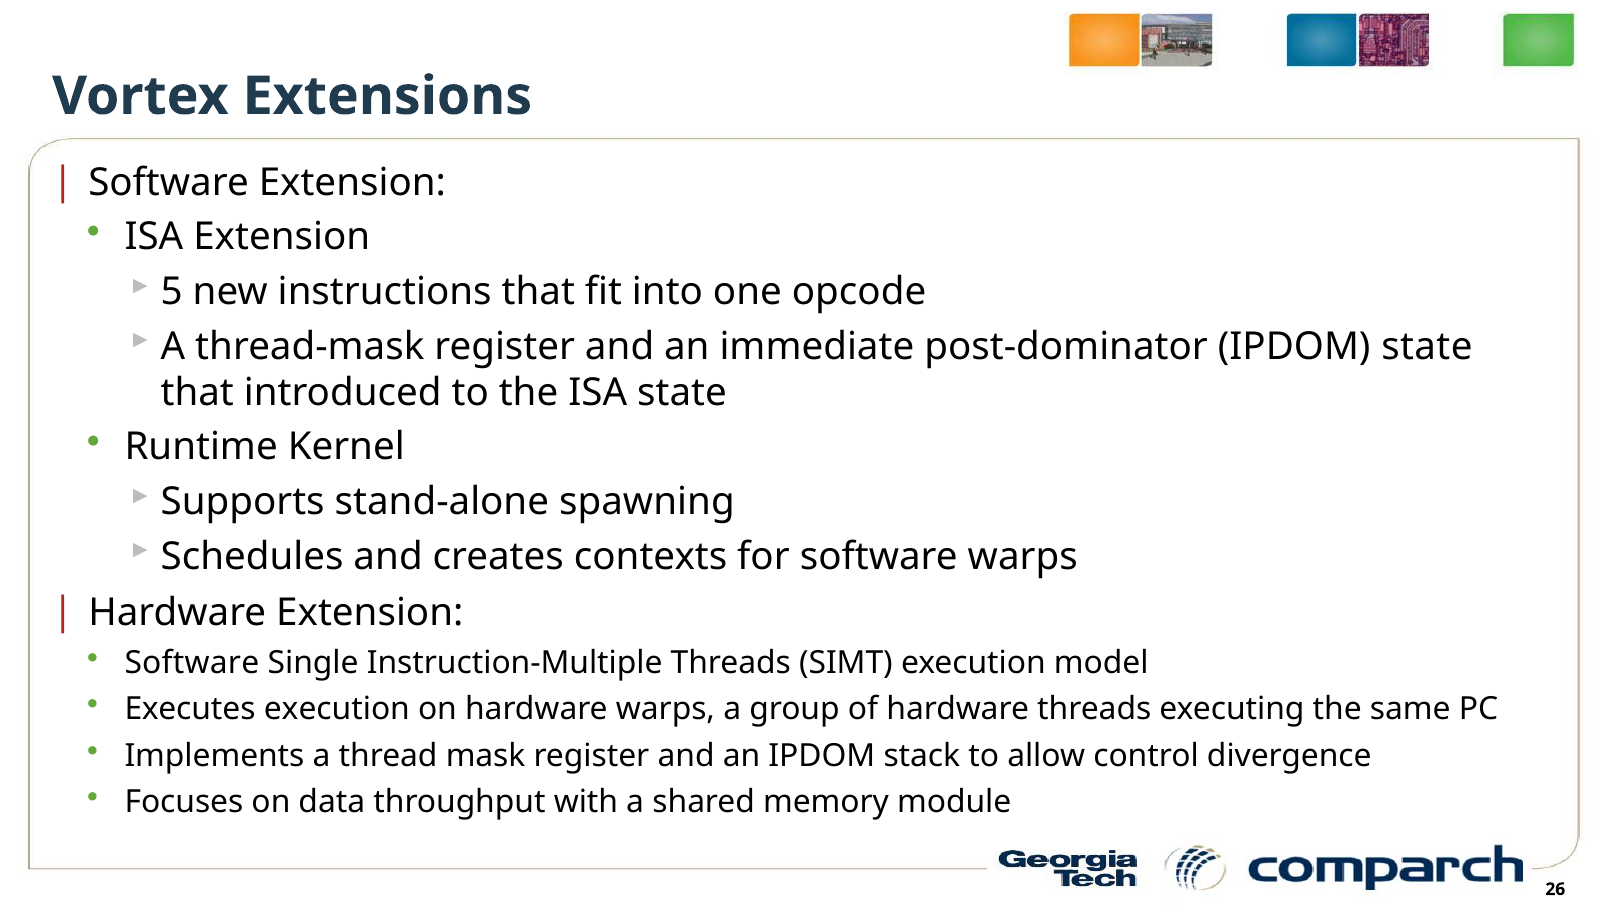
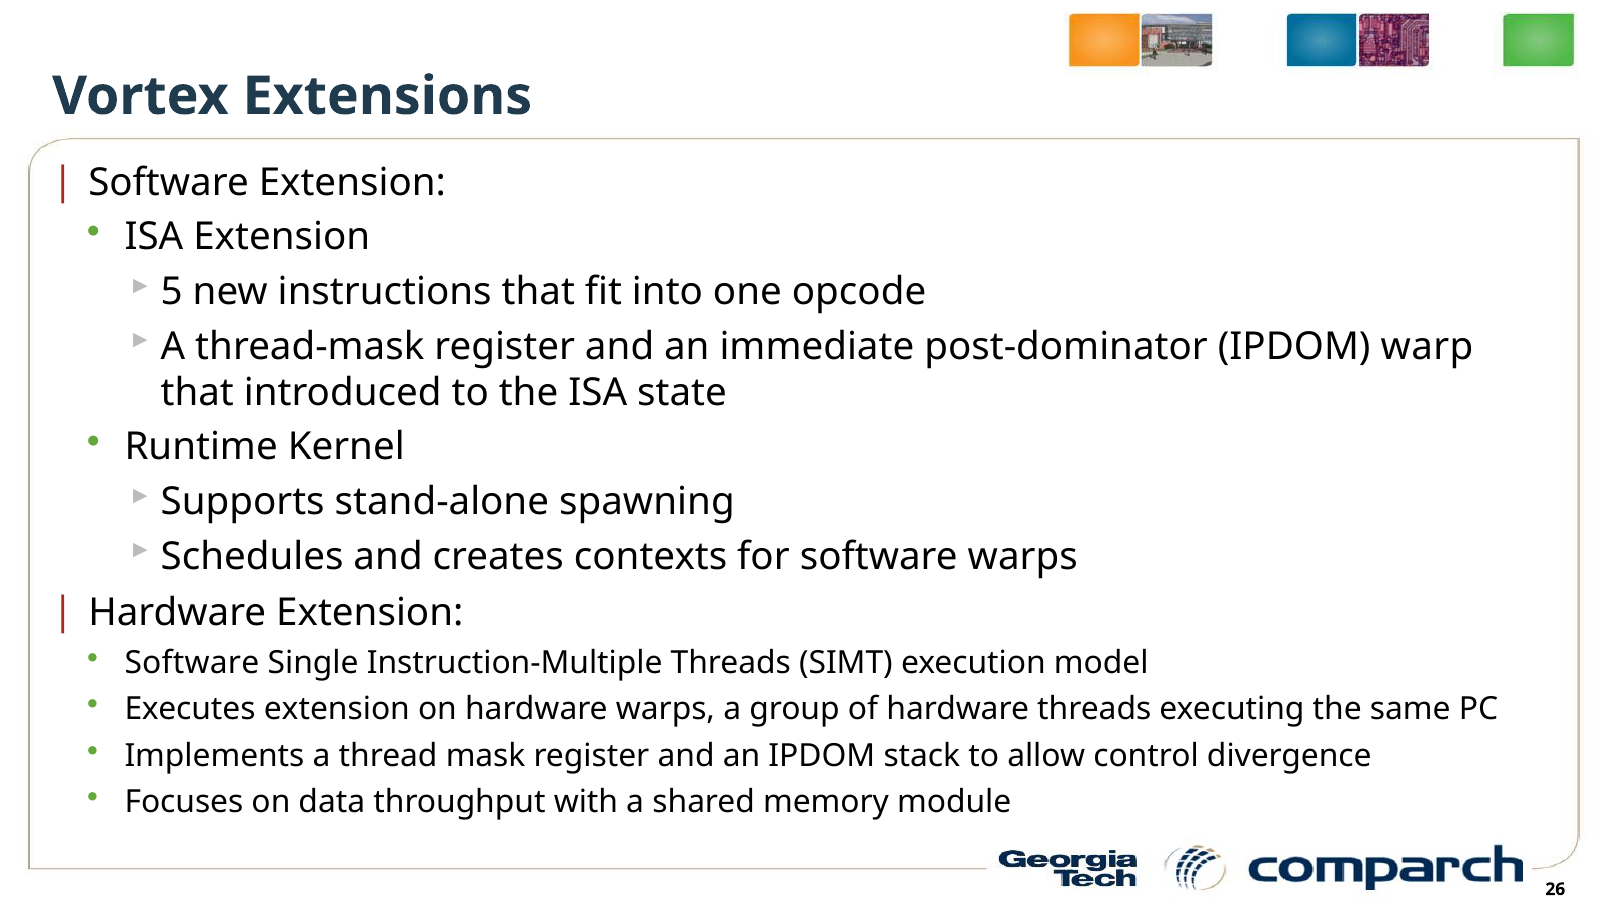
IPDOM state: state -> warp
Executes execution: execution -> extension
